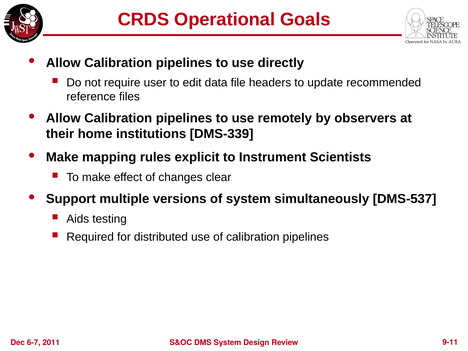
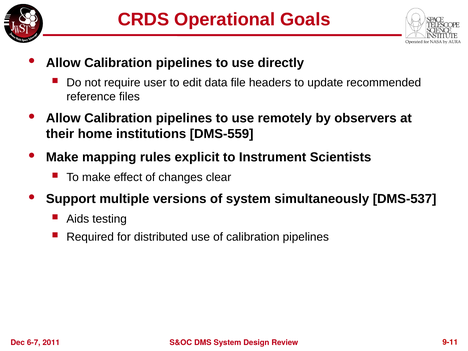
DMS-339: DMS-339 -> DMS-559
